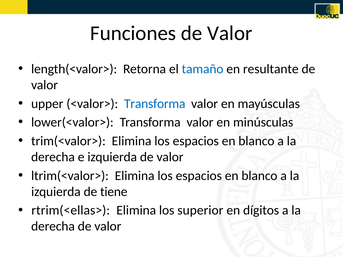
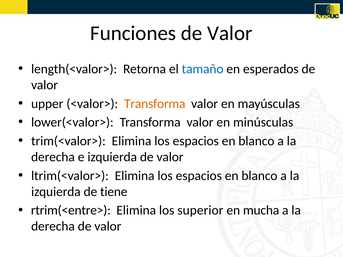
resultante: resultante -> esperados
Transforma at (155, 104) colour: blue -> orange
rtrim(<ellas>: rtrim(<ellas> -> rtrim(<entre>
dígitos: dígitos -> mucha
